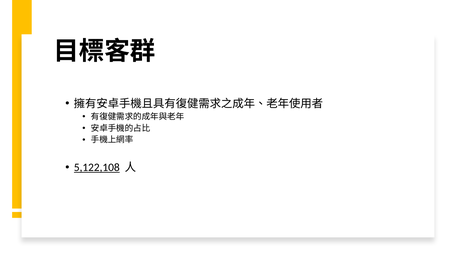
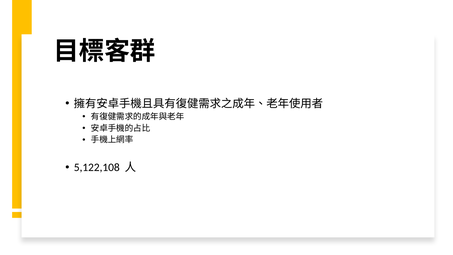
5,122,108 underline: present -> none
